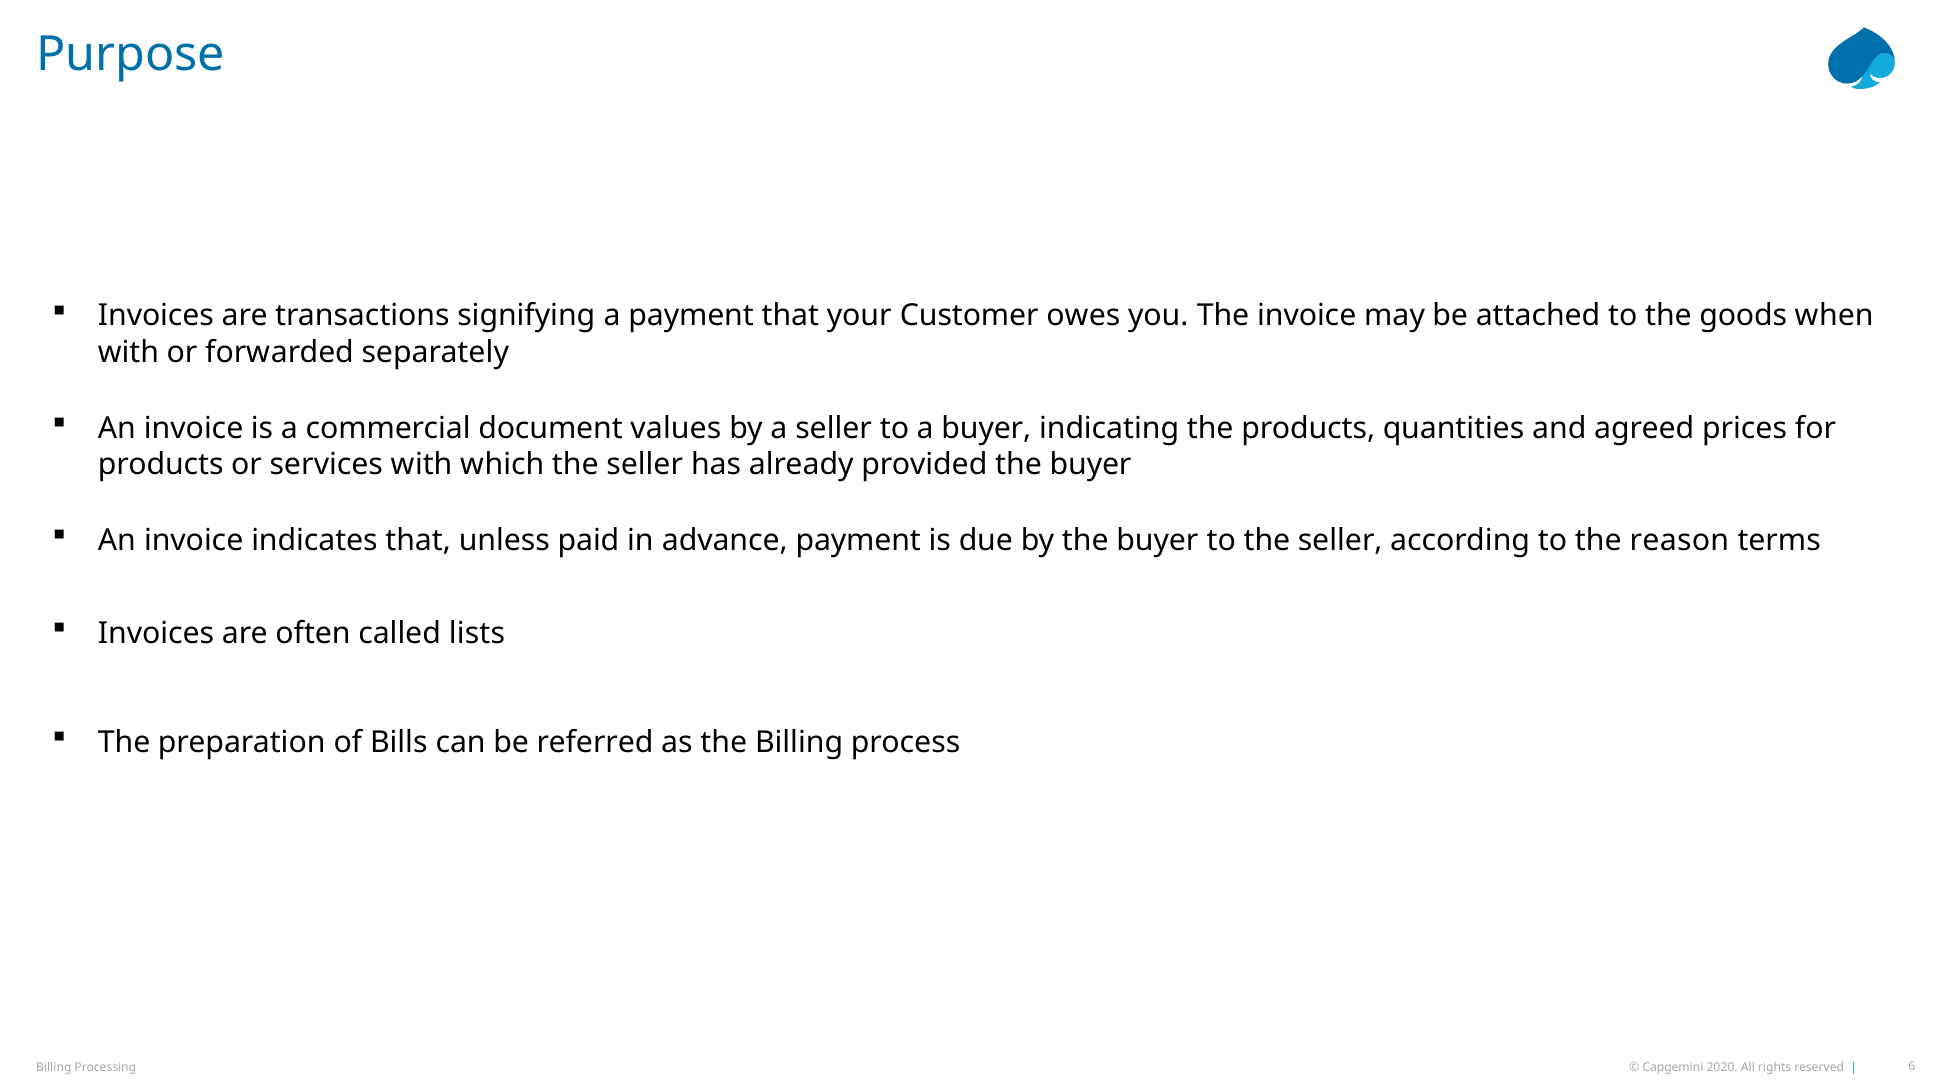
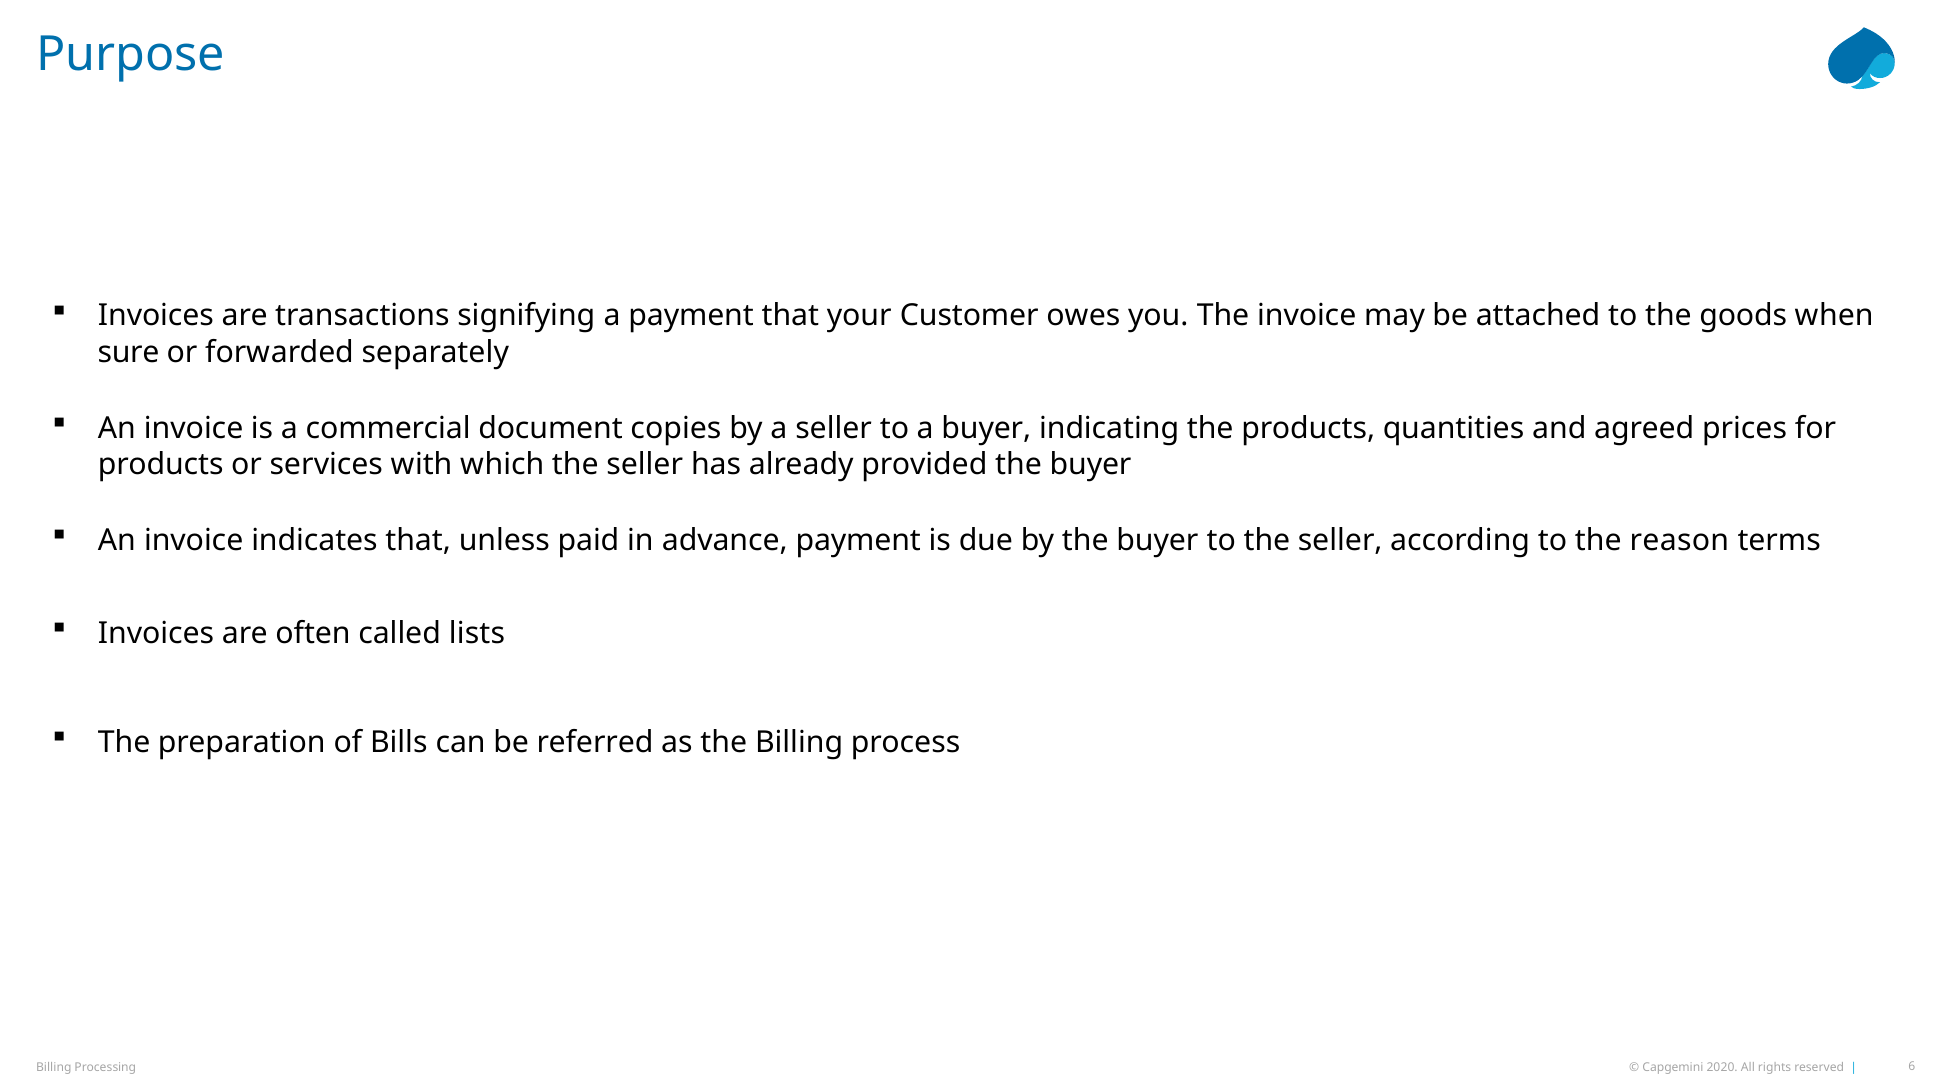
with at (128, 352): with -> sure
values: values -> copies
